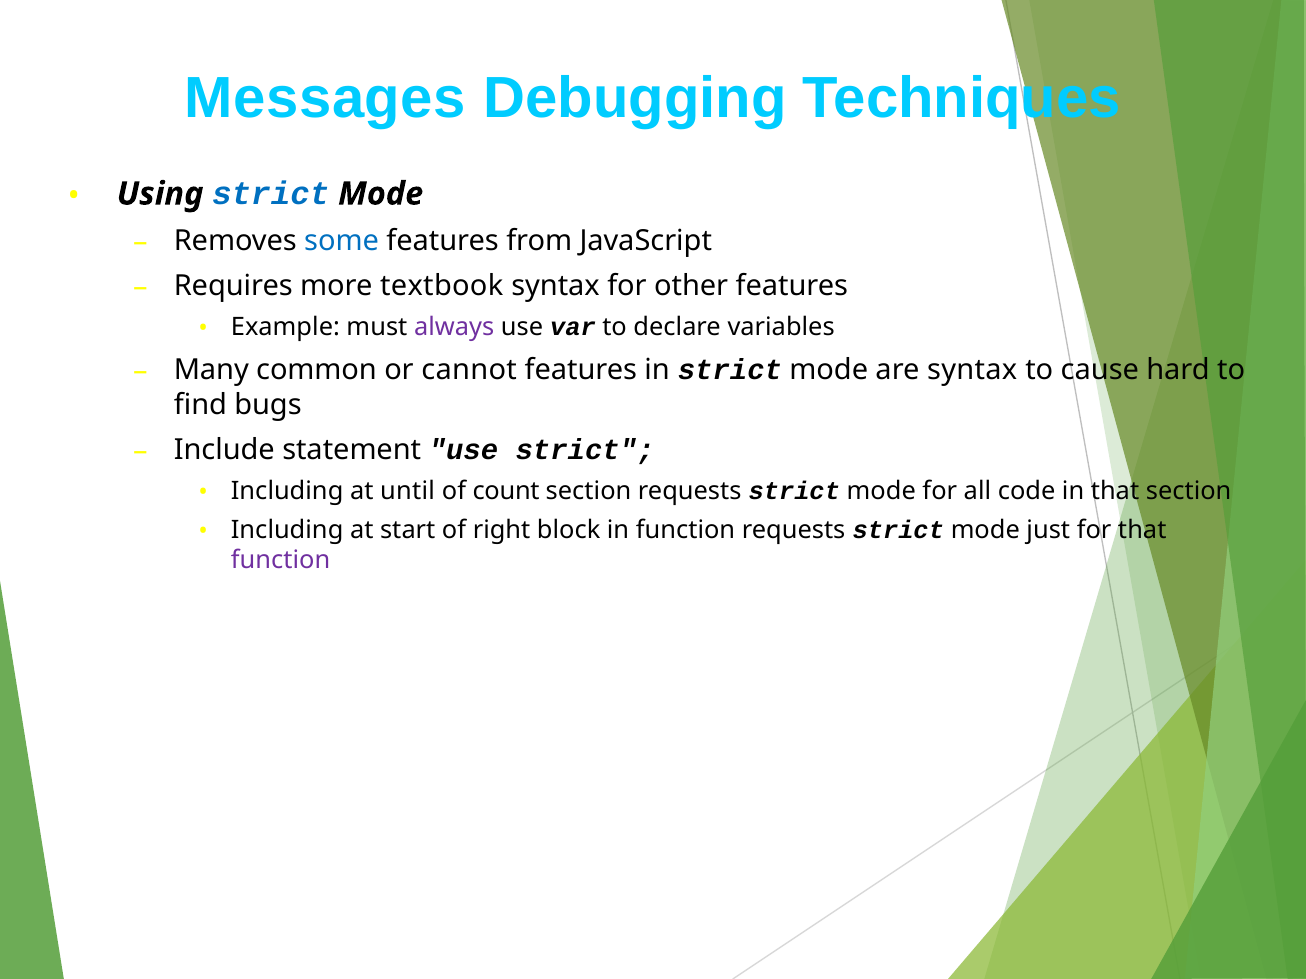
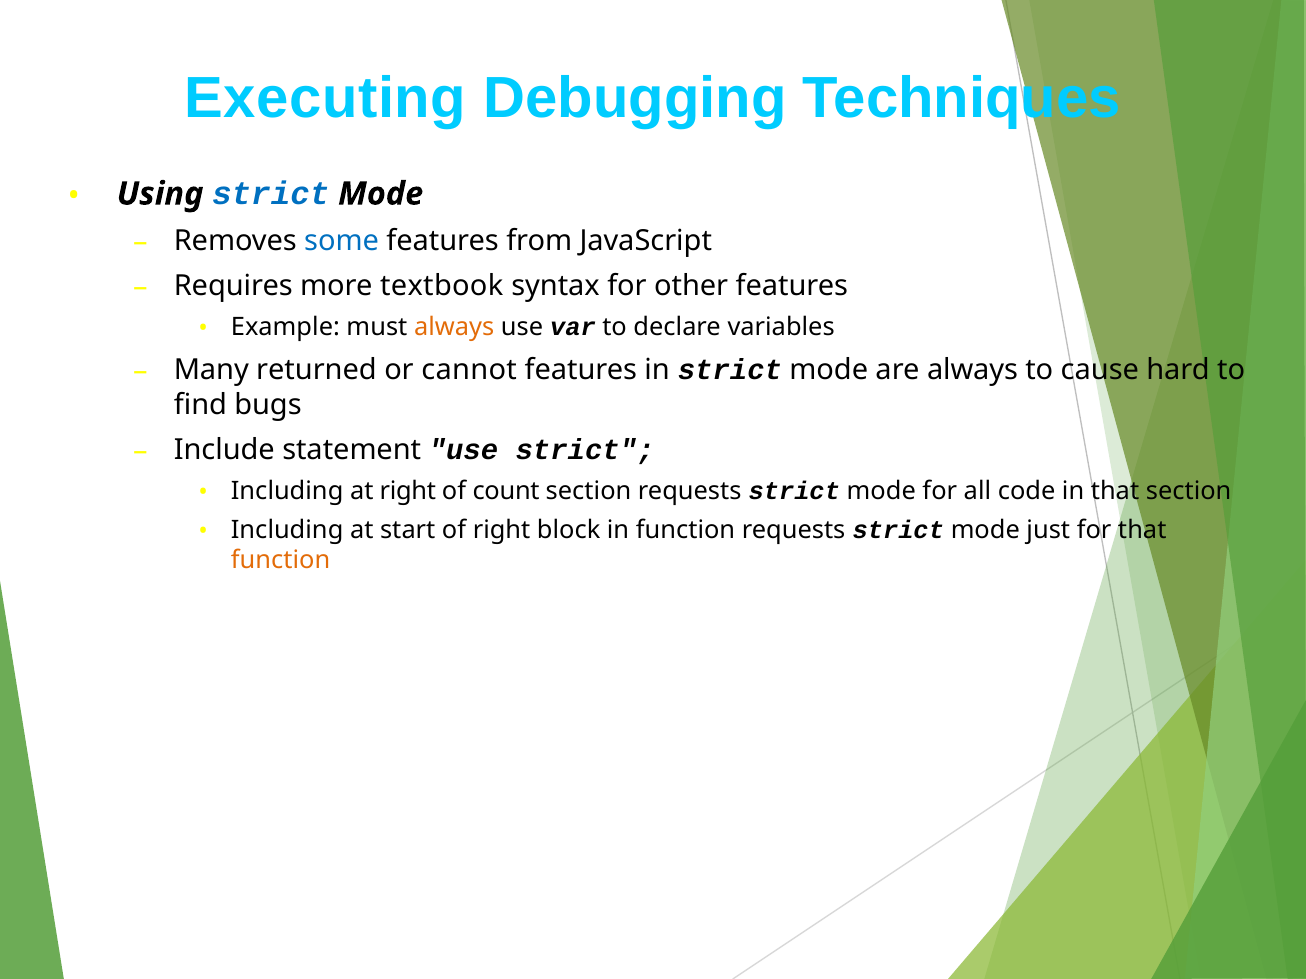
Messages: Messages -> Executing
always at (454, 327) colour: purple -> orange
common: common -> returned
are syntax: syntax -> always
at until: until -> right
function at (281, 561) colour: purple -> orange
